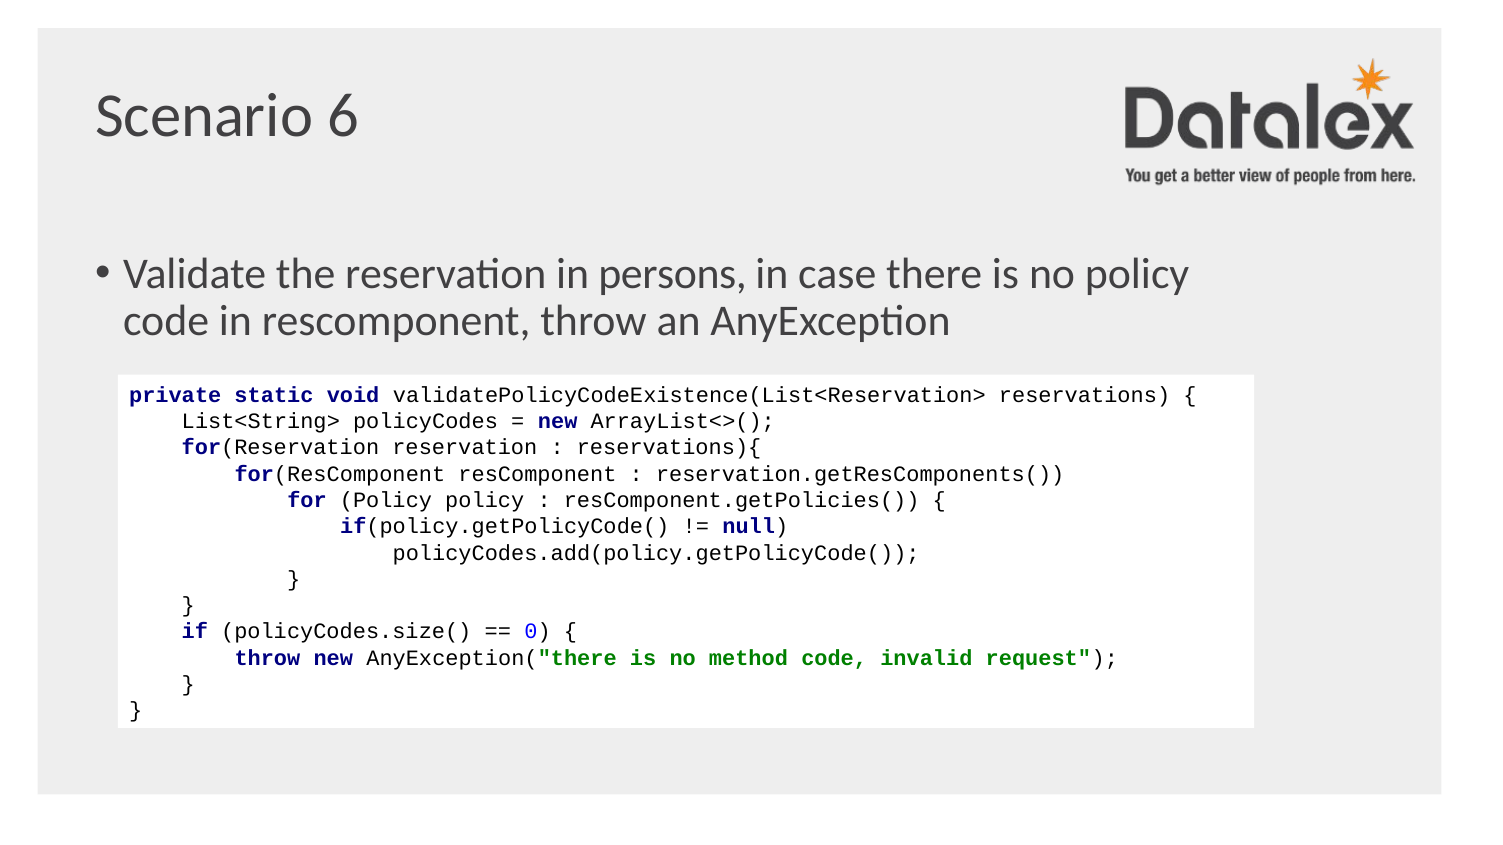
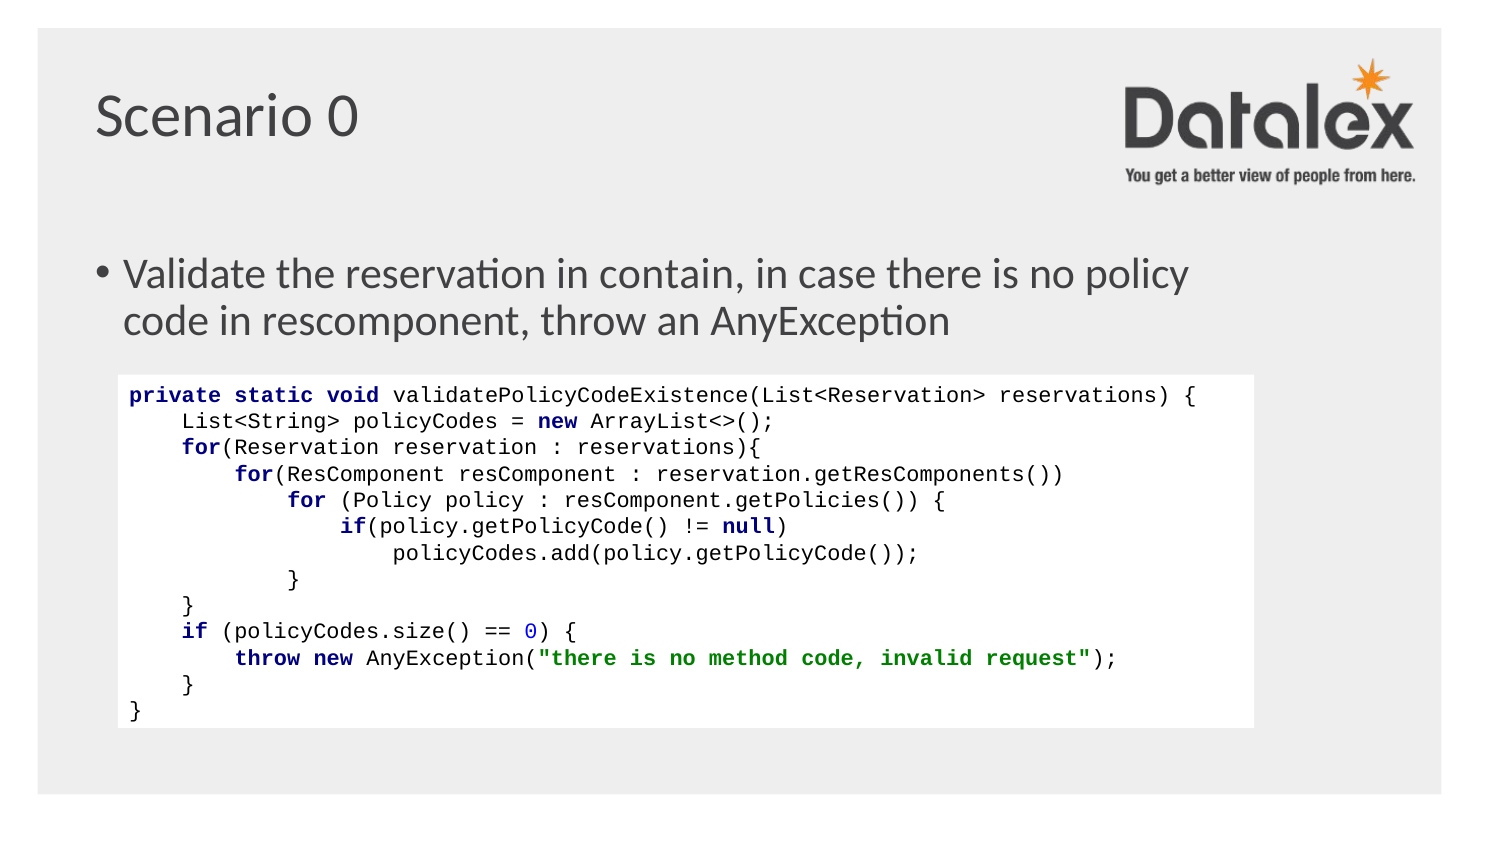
Scenario 6: 6 -> 0
persons: persons -> contain
